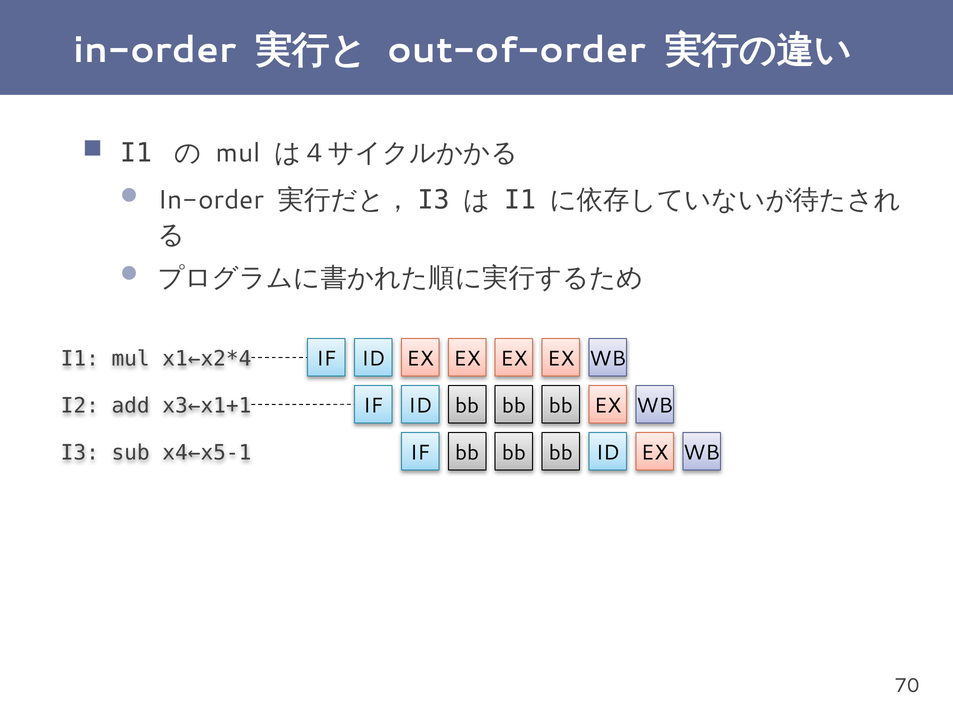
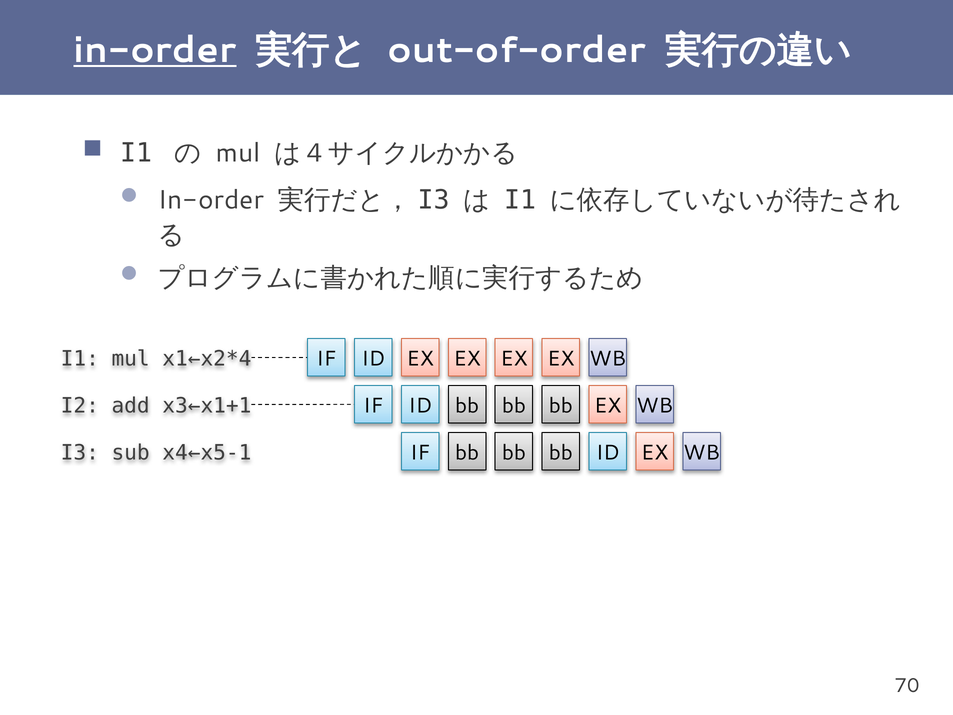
in-order at (155, 50) underline: none -> present
